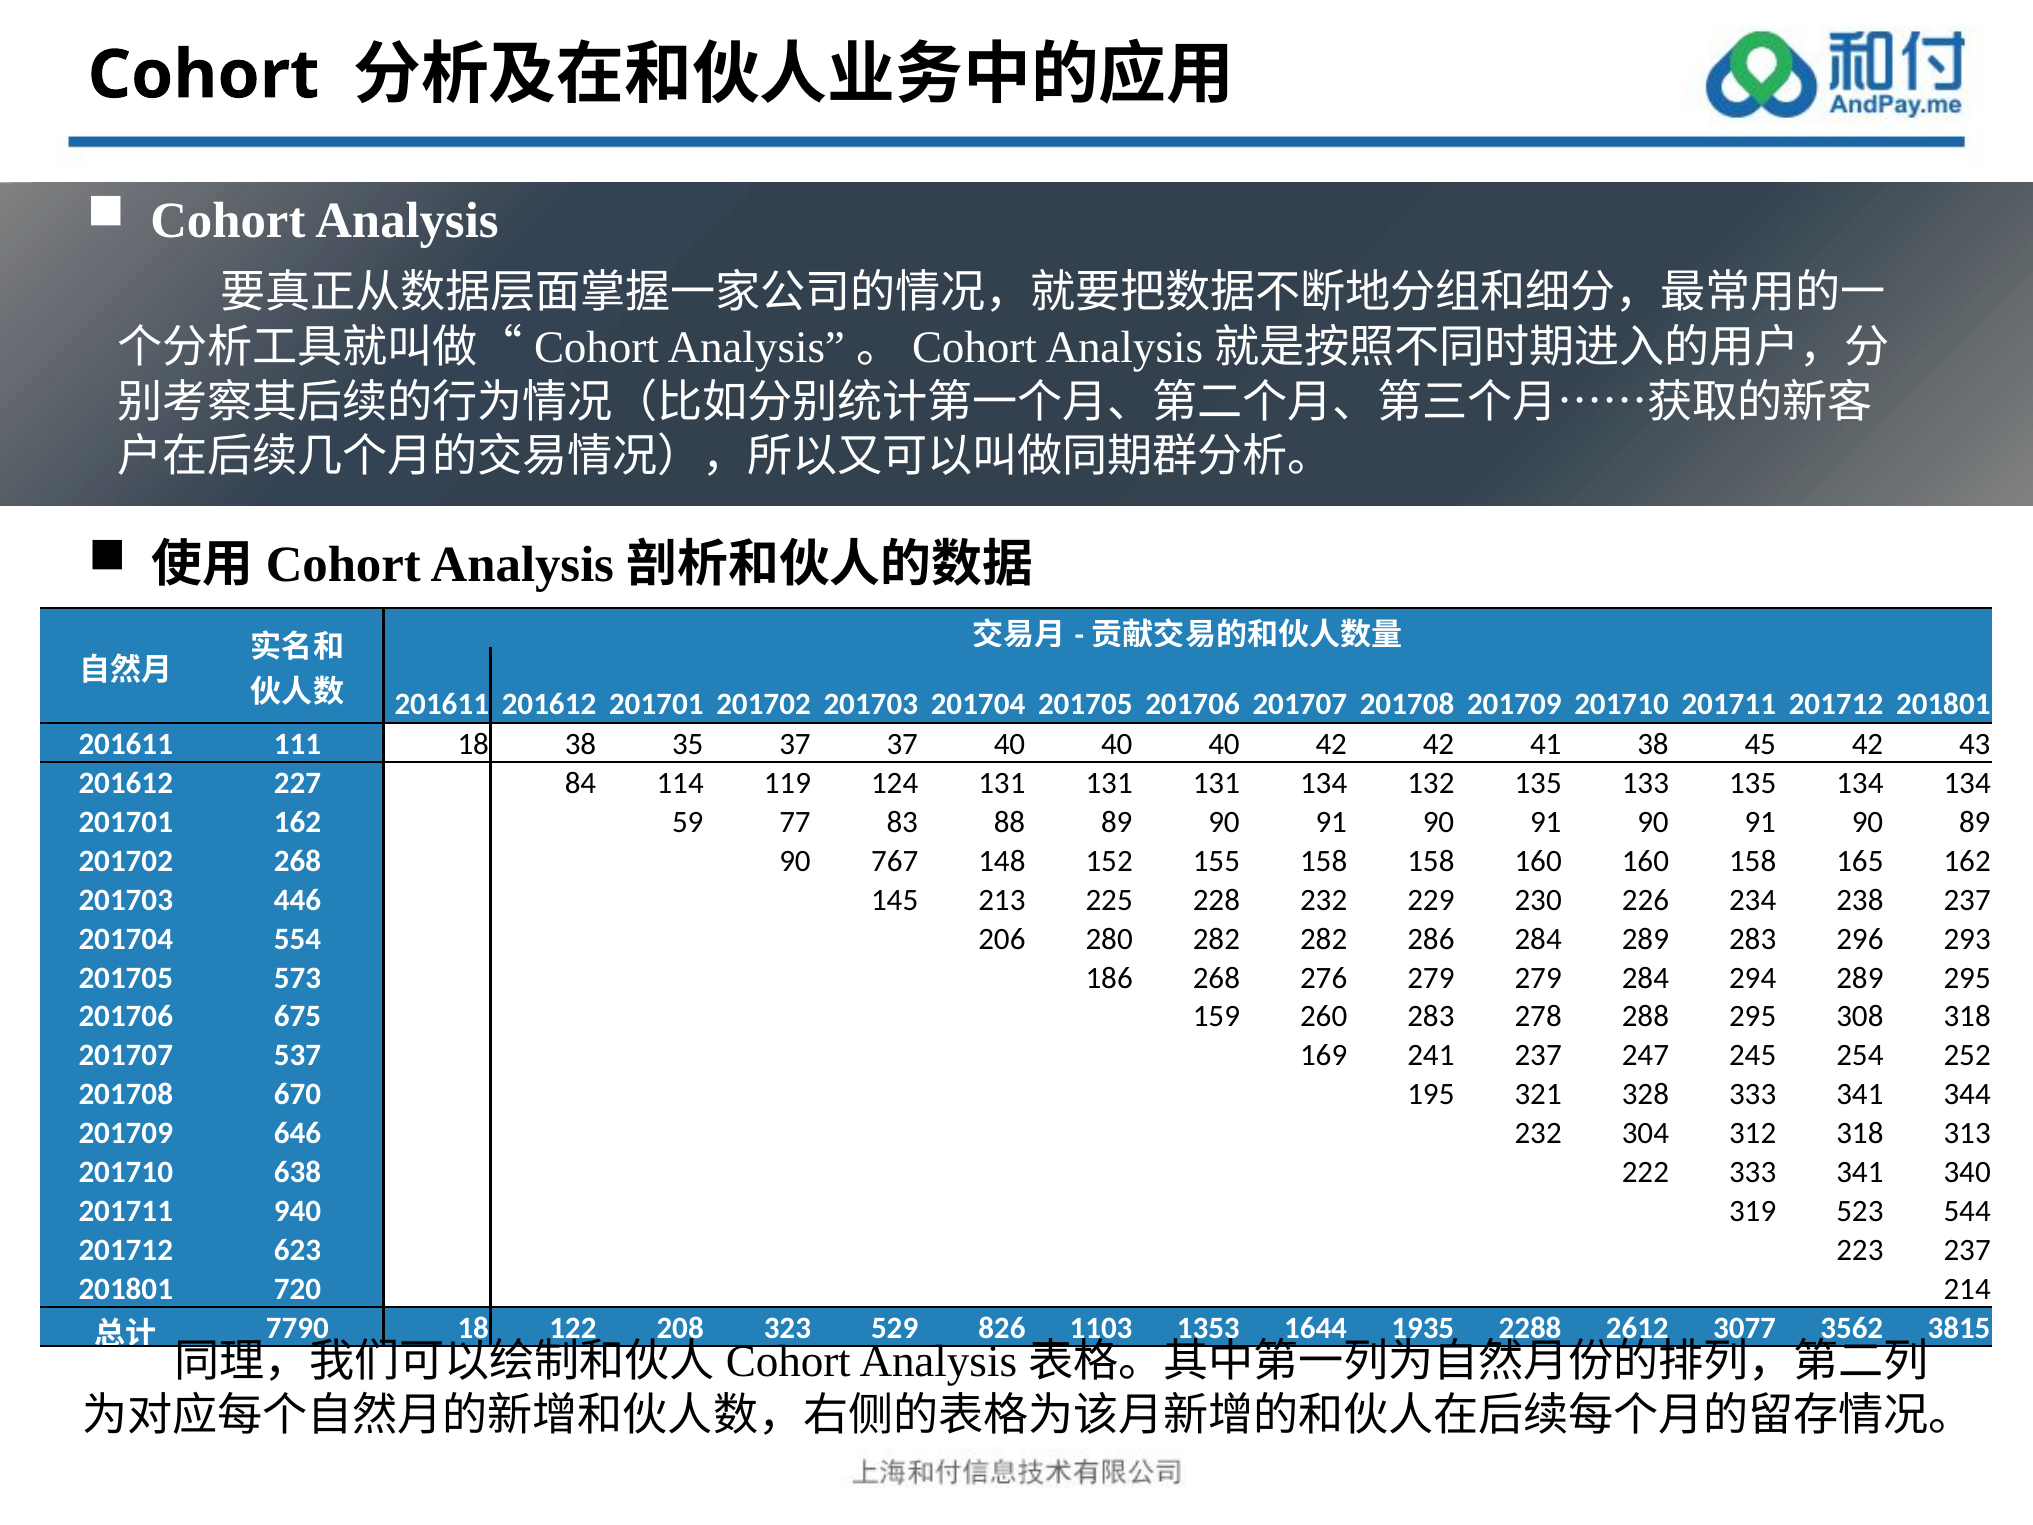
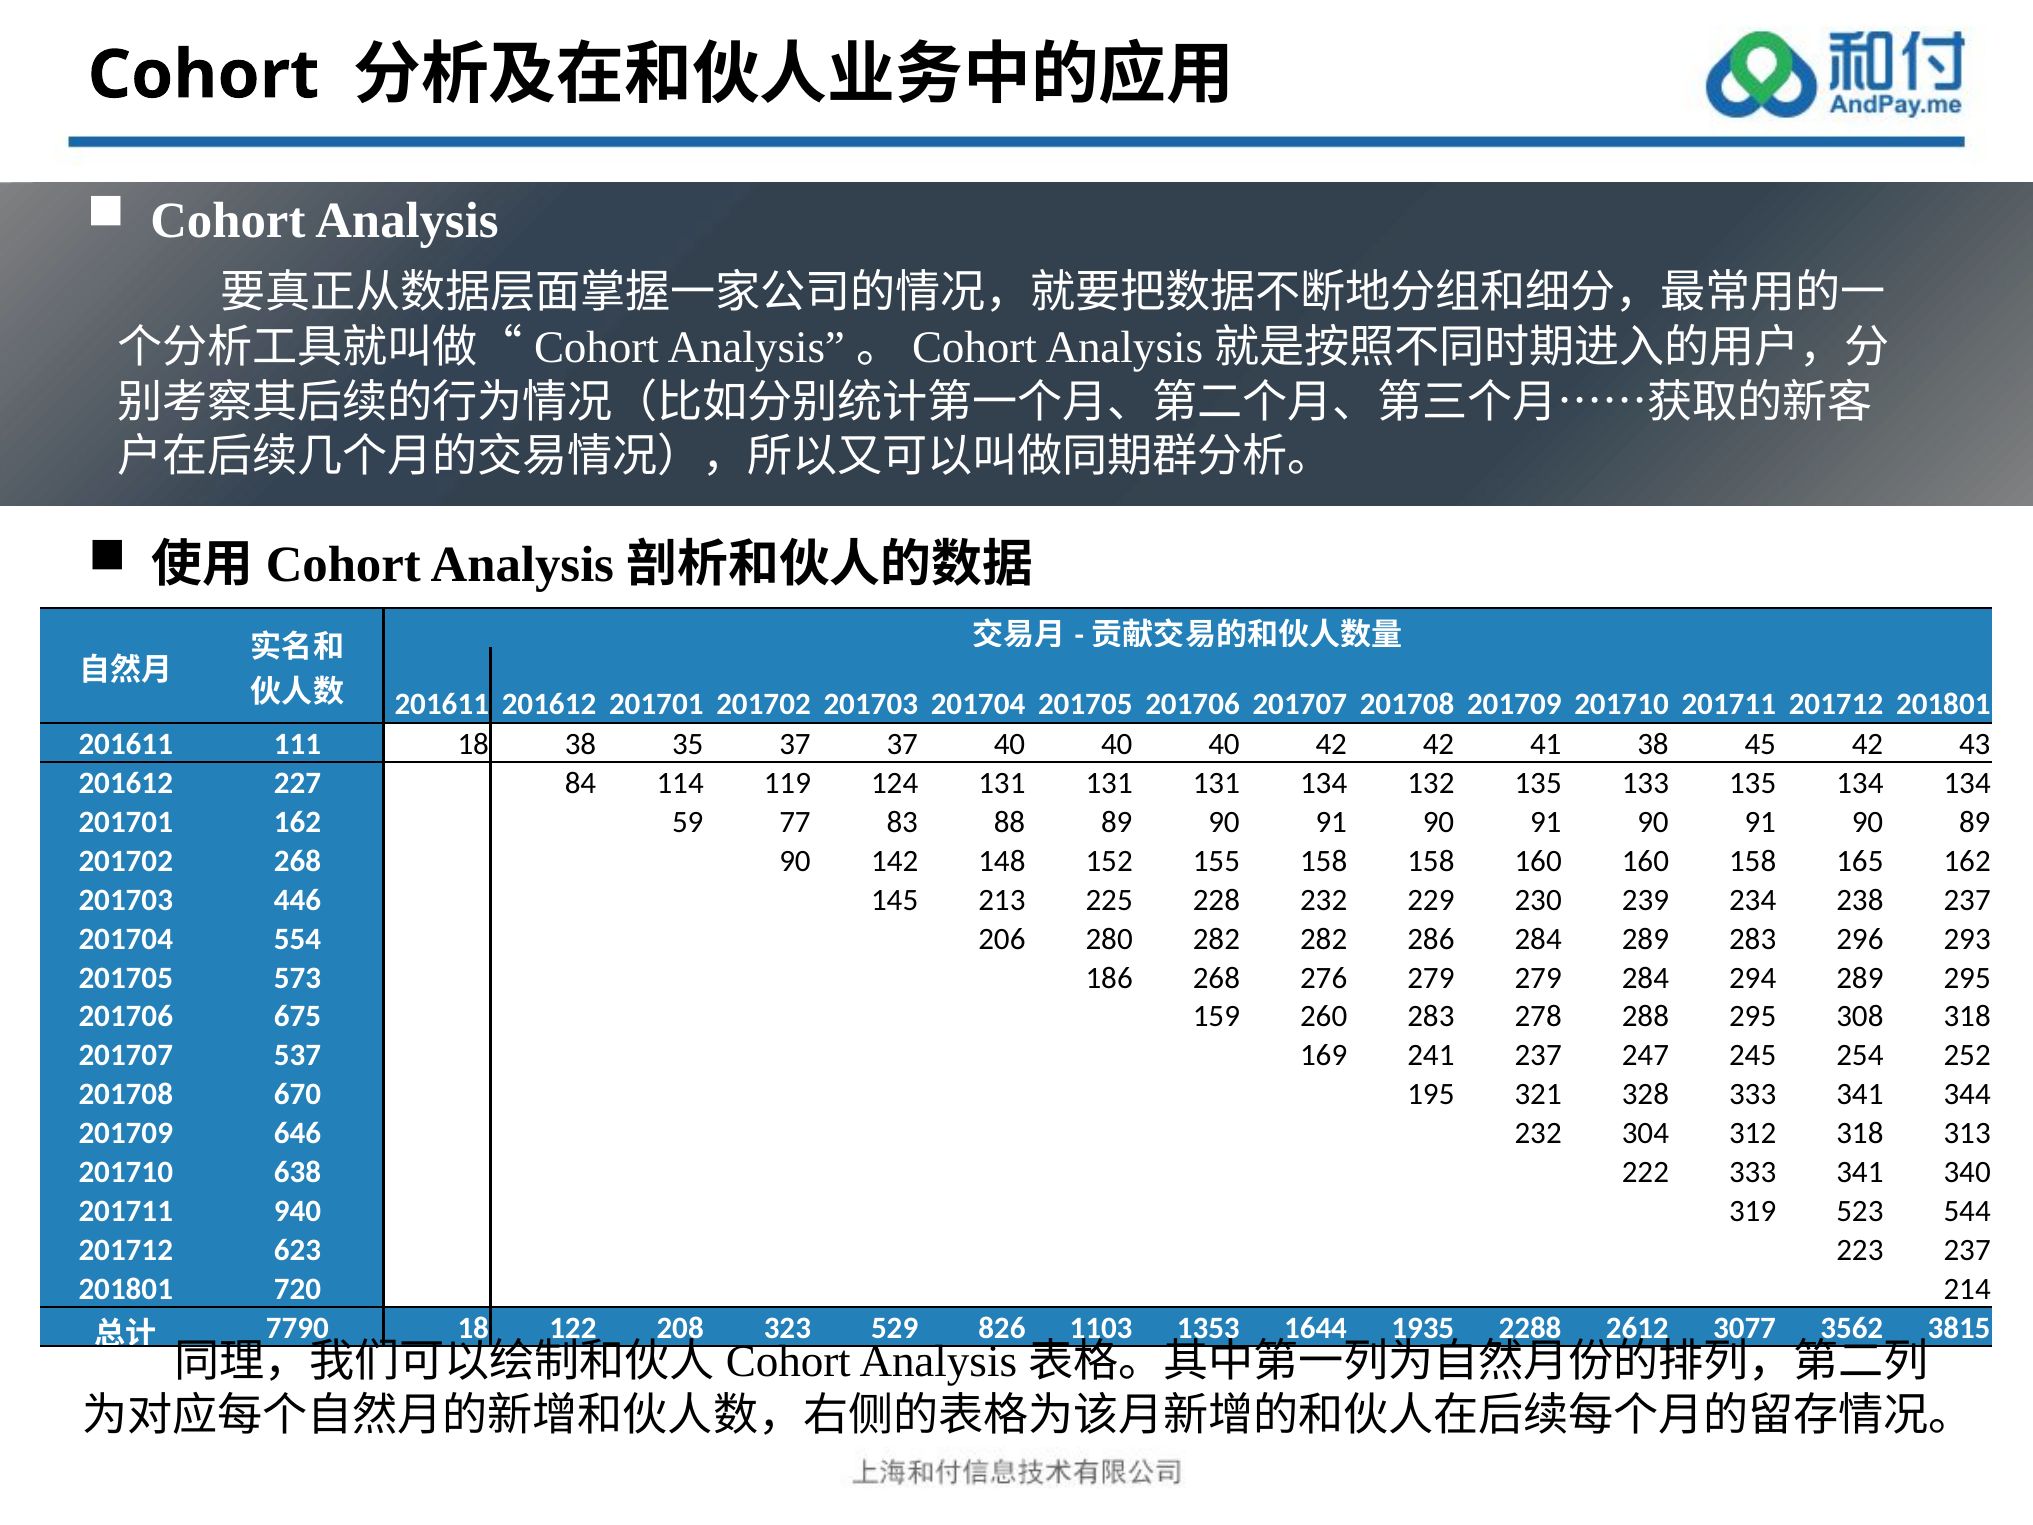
767: 767 -> 142
226: 226 -> 239
